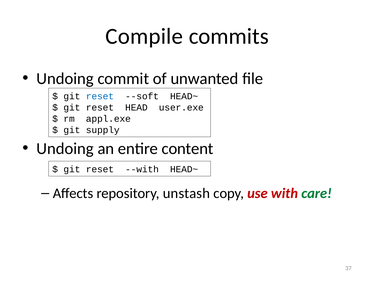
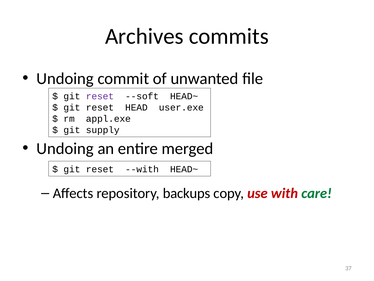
Compile: Compile -> Archives
reset at (100, 96) colour: blue -> purple
content: content -> merged
unstash: unstash -> backups
